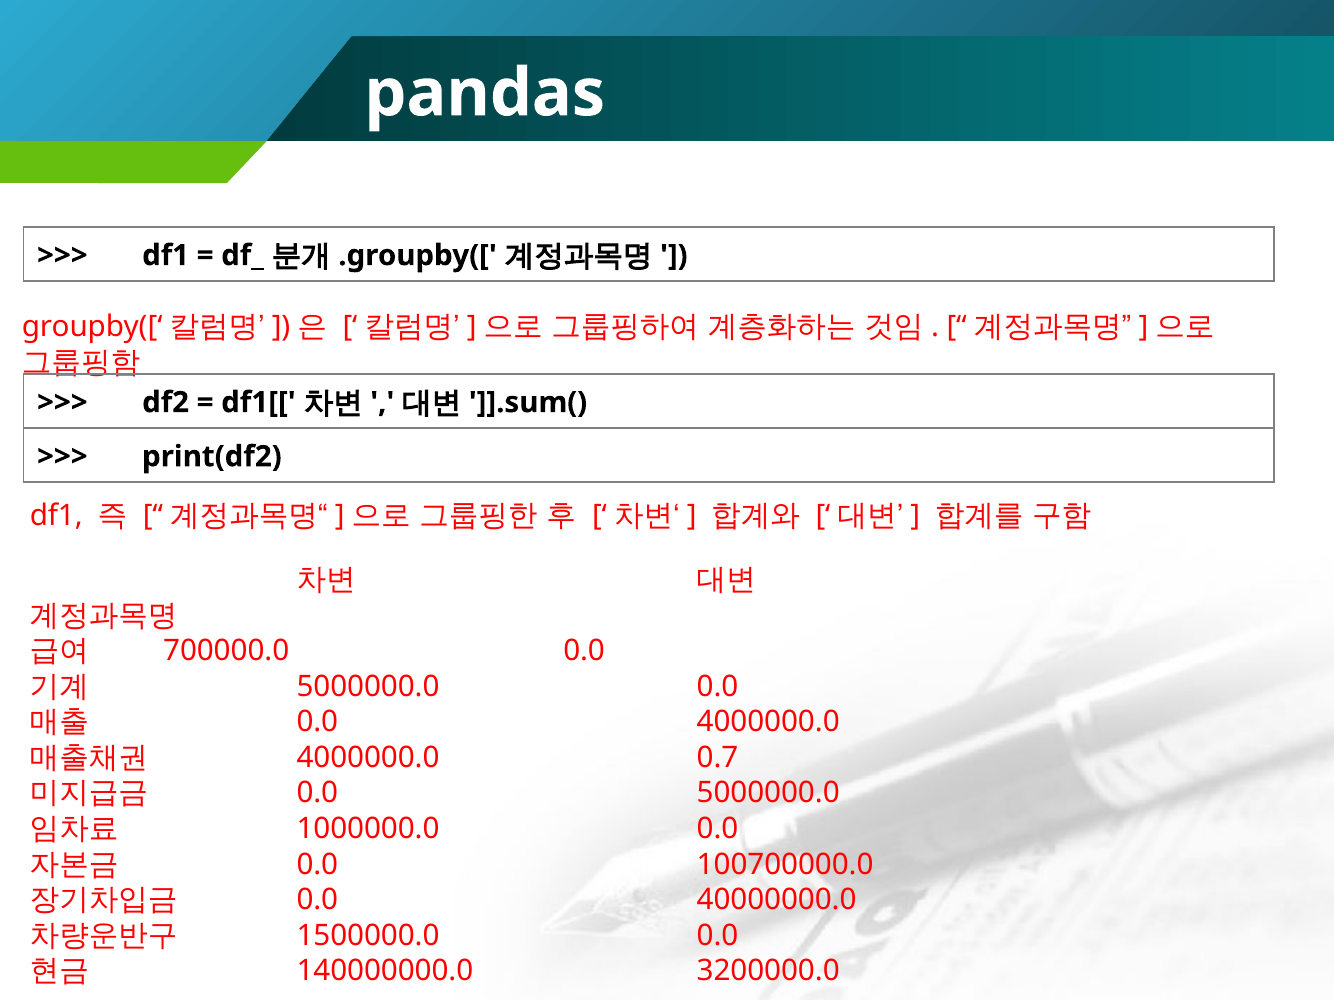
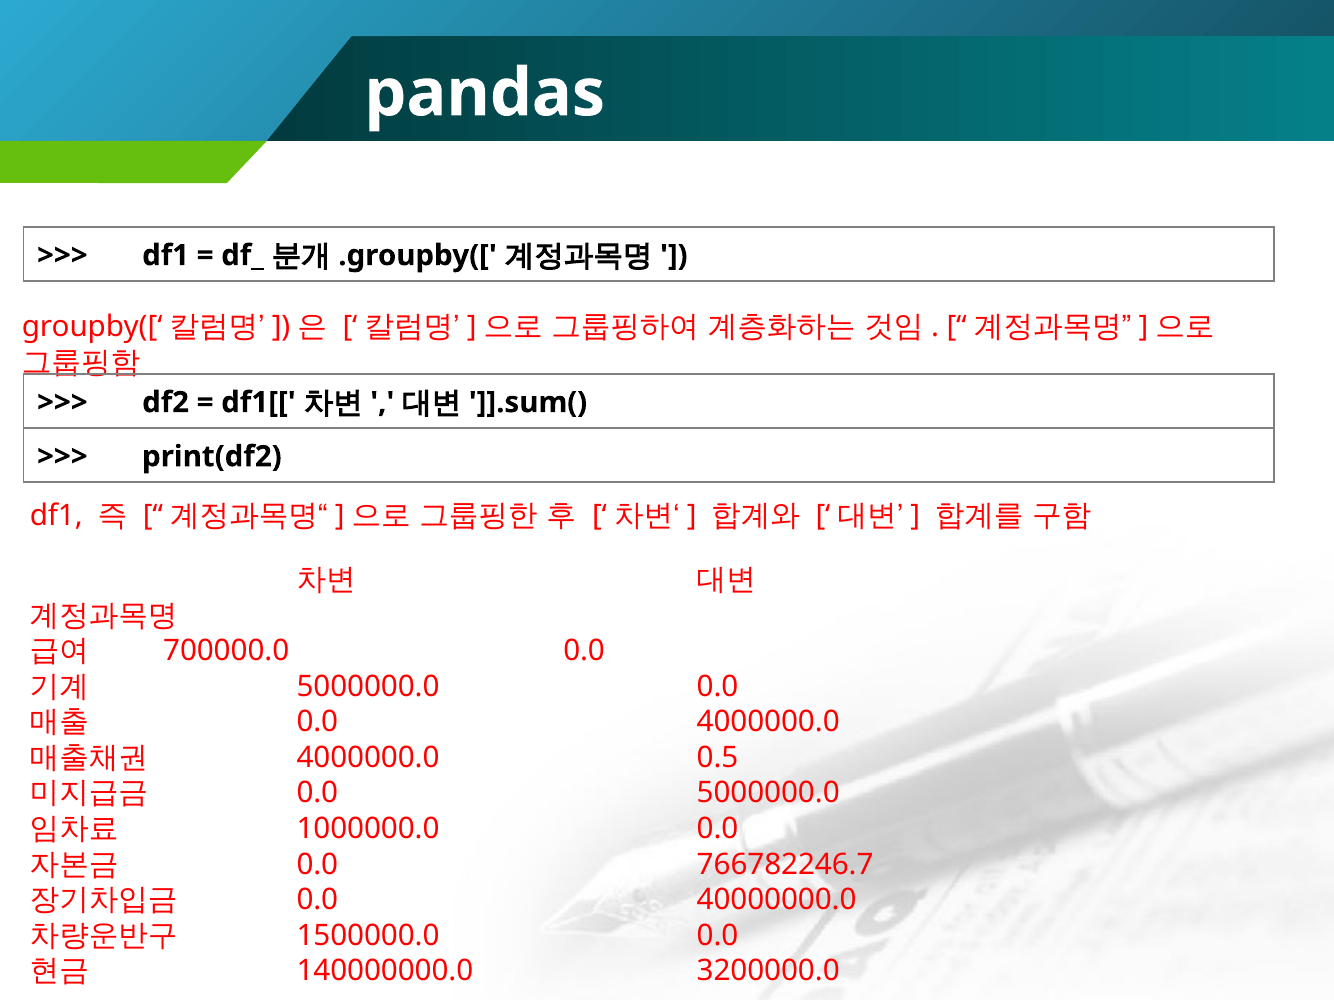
0.7: 0.7 -> 0.5
100700000.0: 100700000.0 -> 766782246.7
